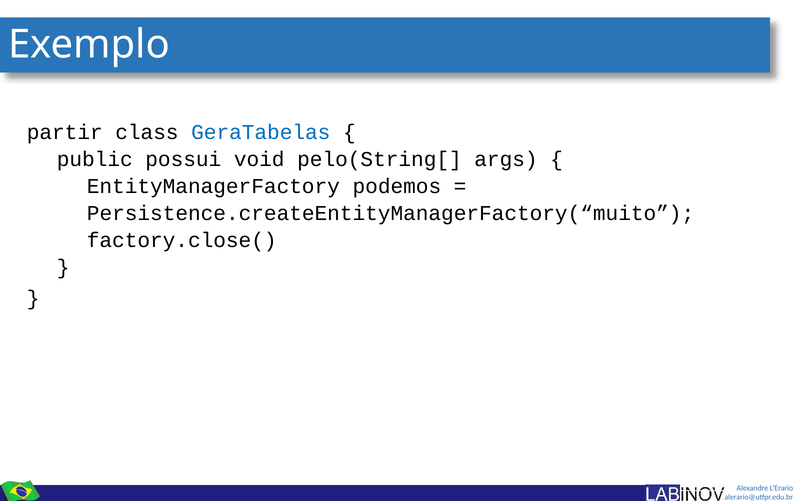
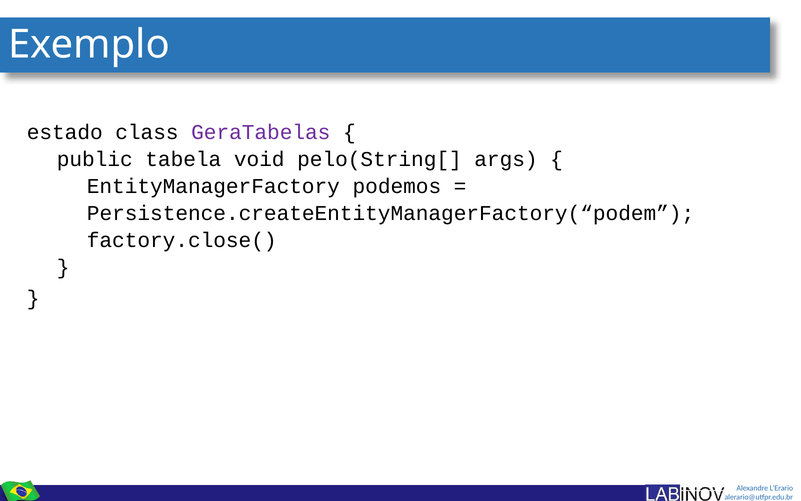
partir: partir -> estado
GeraTabelas colour: blue -> purple
possui: possui -> tabela
Persistence.createEntityManagerFactory(“muito: Persistence.createEntityManagerFactory(“muito -> Persistence.createEntityManagerFactory(“podem
